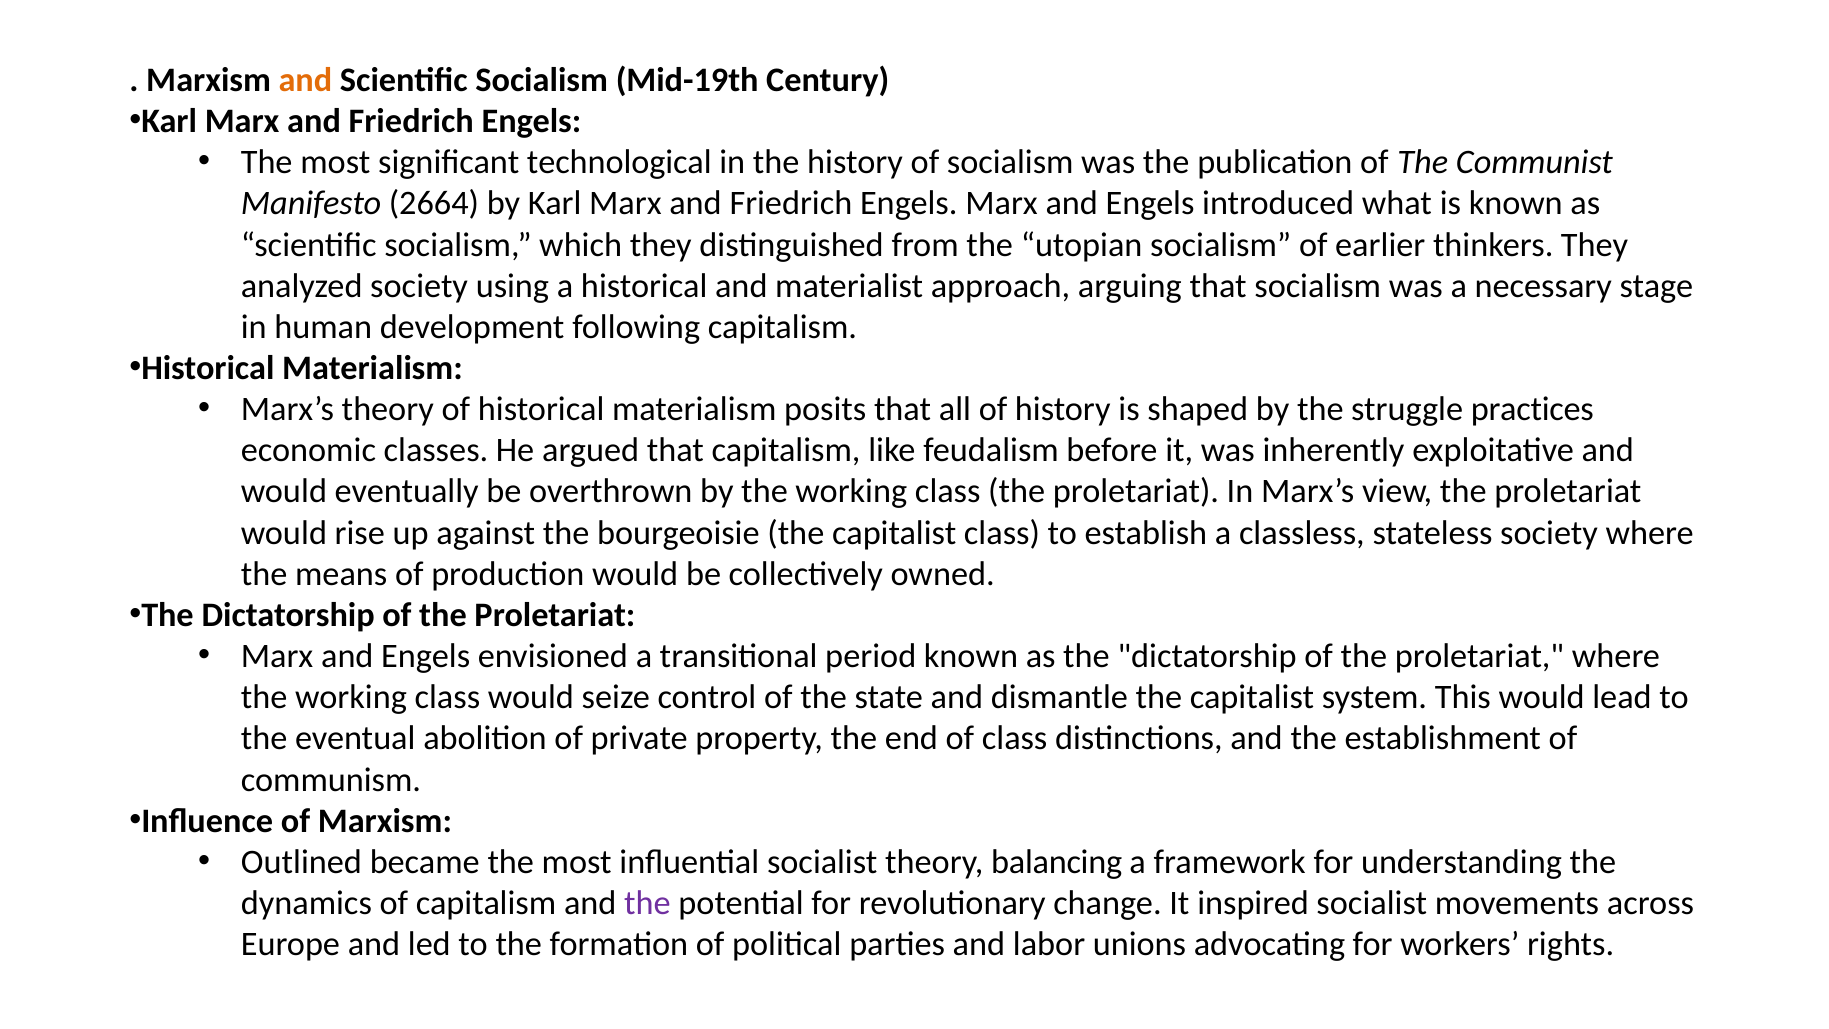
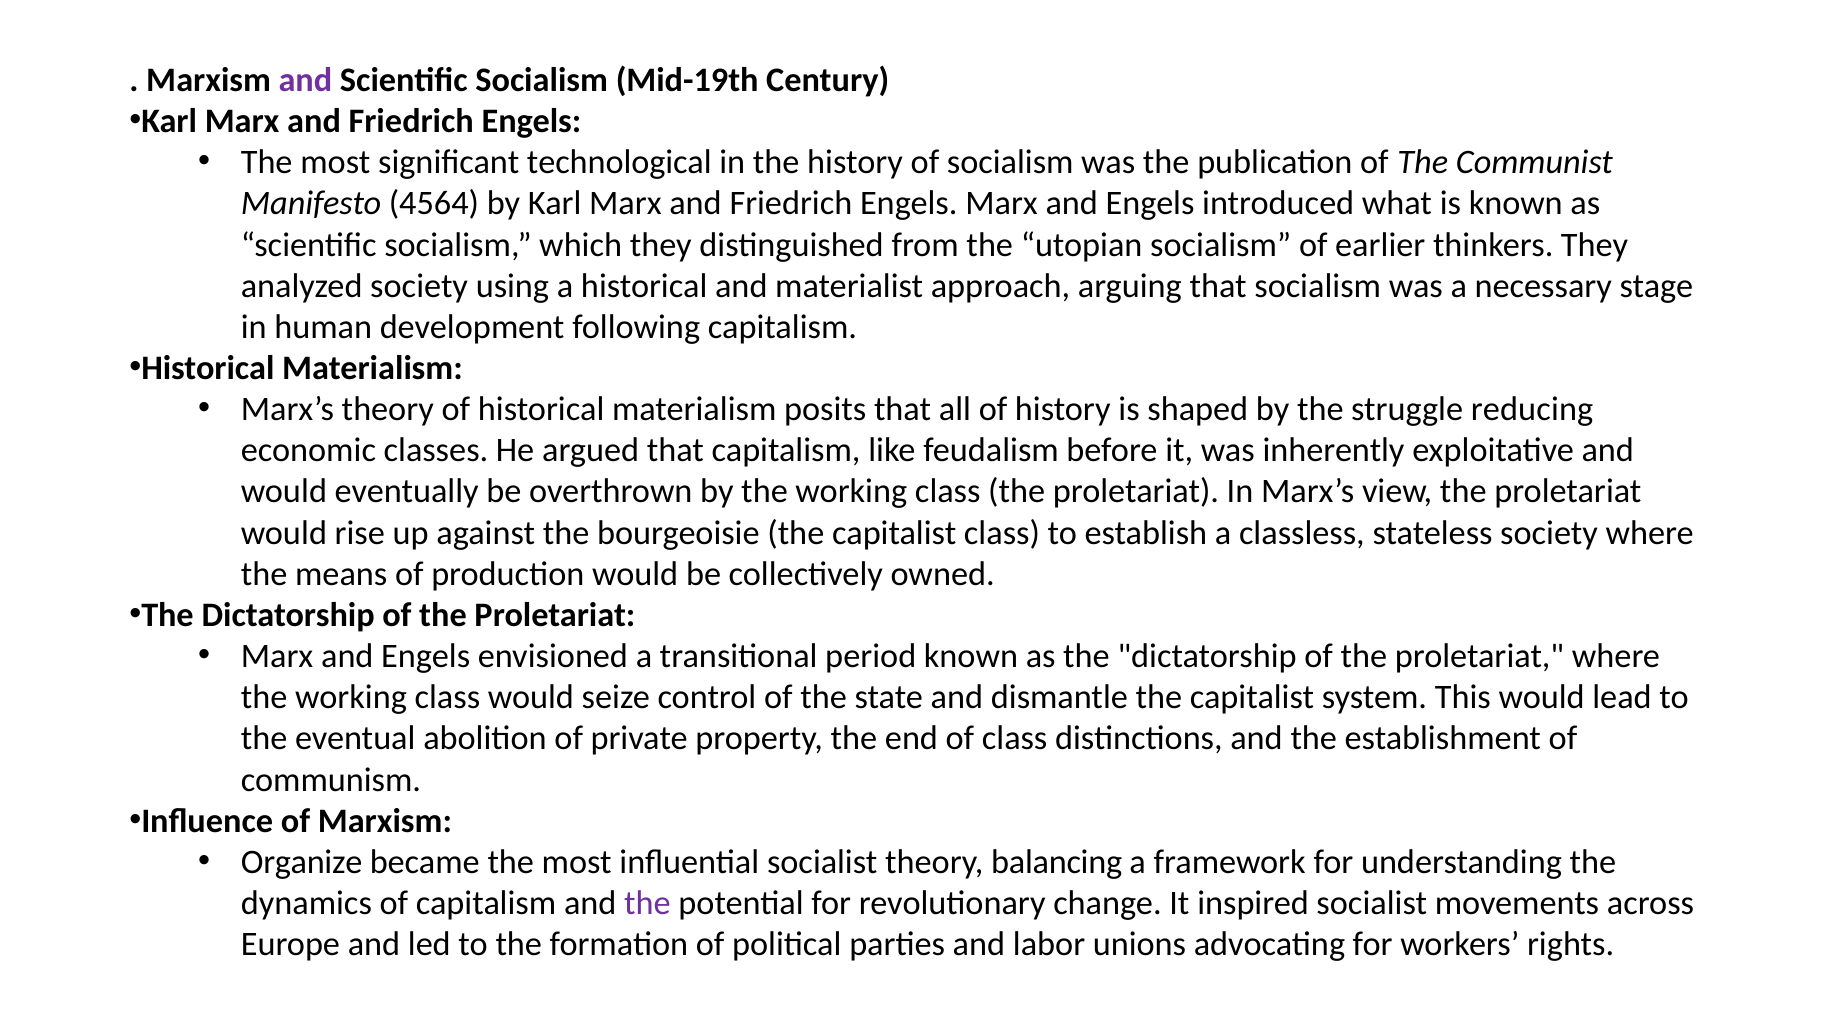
and at (305, 80) colour: orange -> purple
2664: 2664 -> 4564
practices: practices -> reducing
Outlined: Outlined -> Organize
